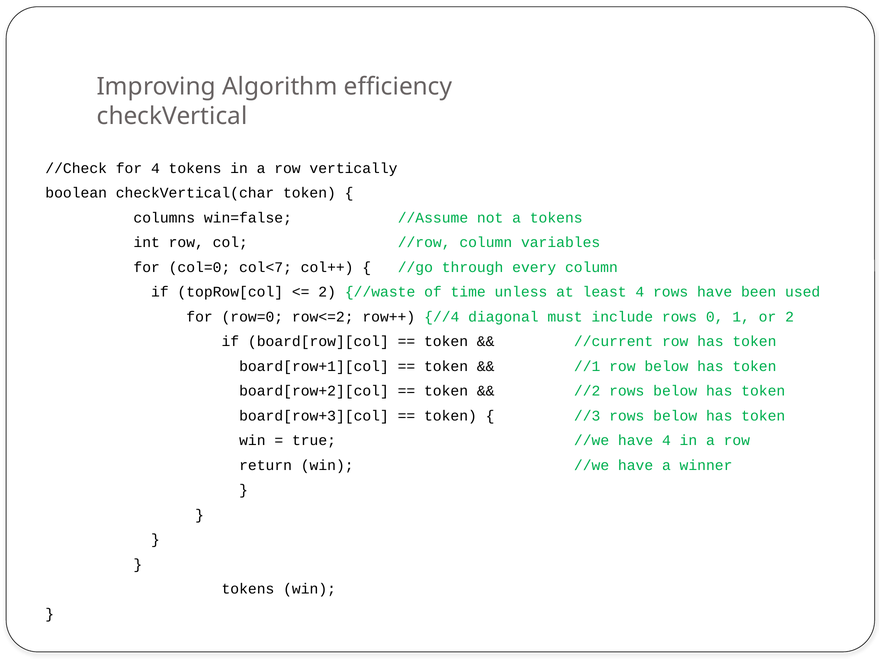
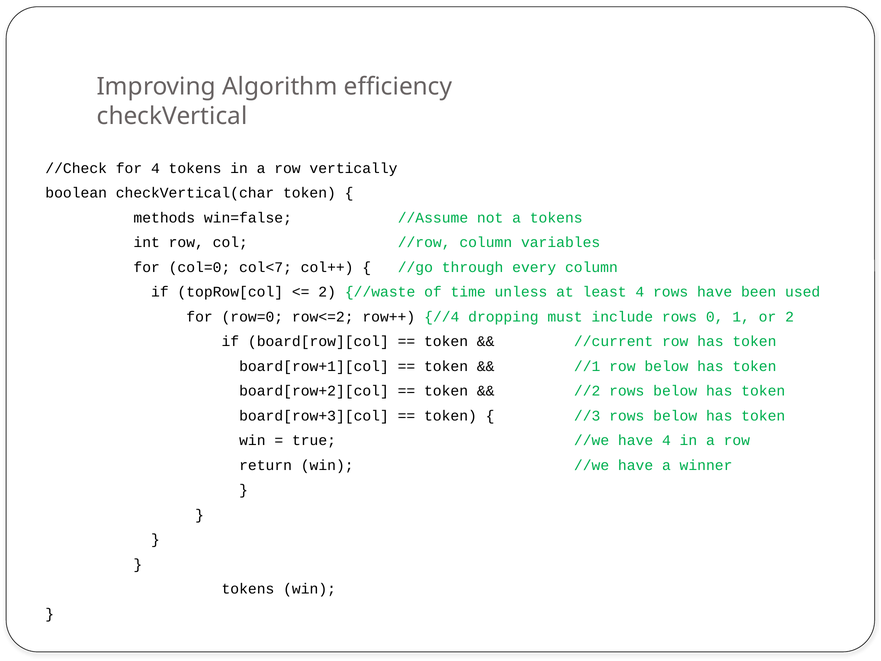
columns: columns -> methods
diagonal: diagonal -> dropping
